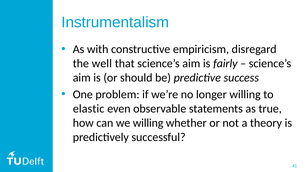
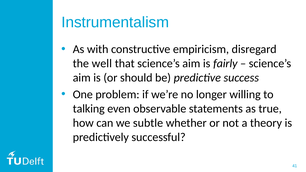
elastic: elastic -> talking
we willing: willing -> subtle
